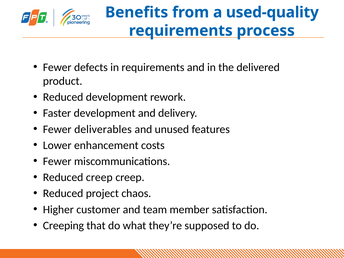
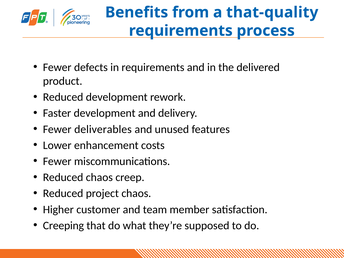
used-quality: used-quality -> that-quality
Reduced creep: creep -> chaos
